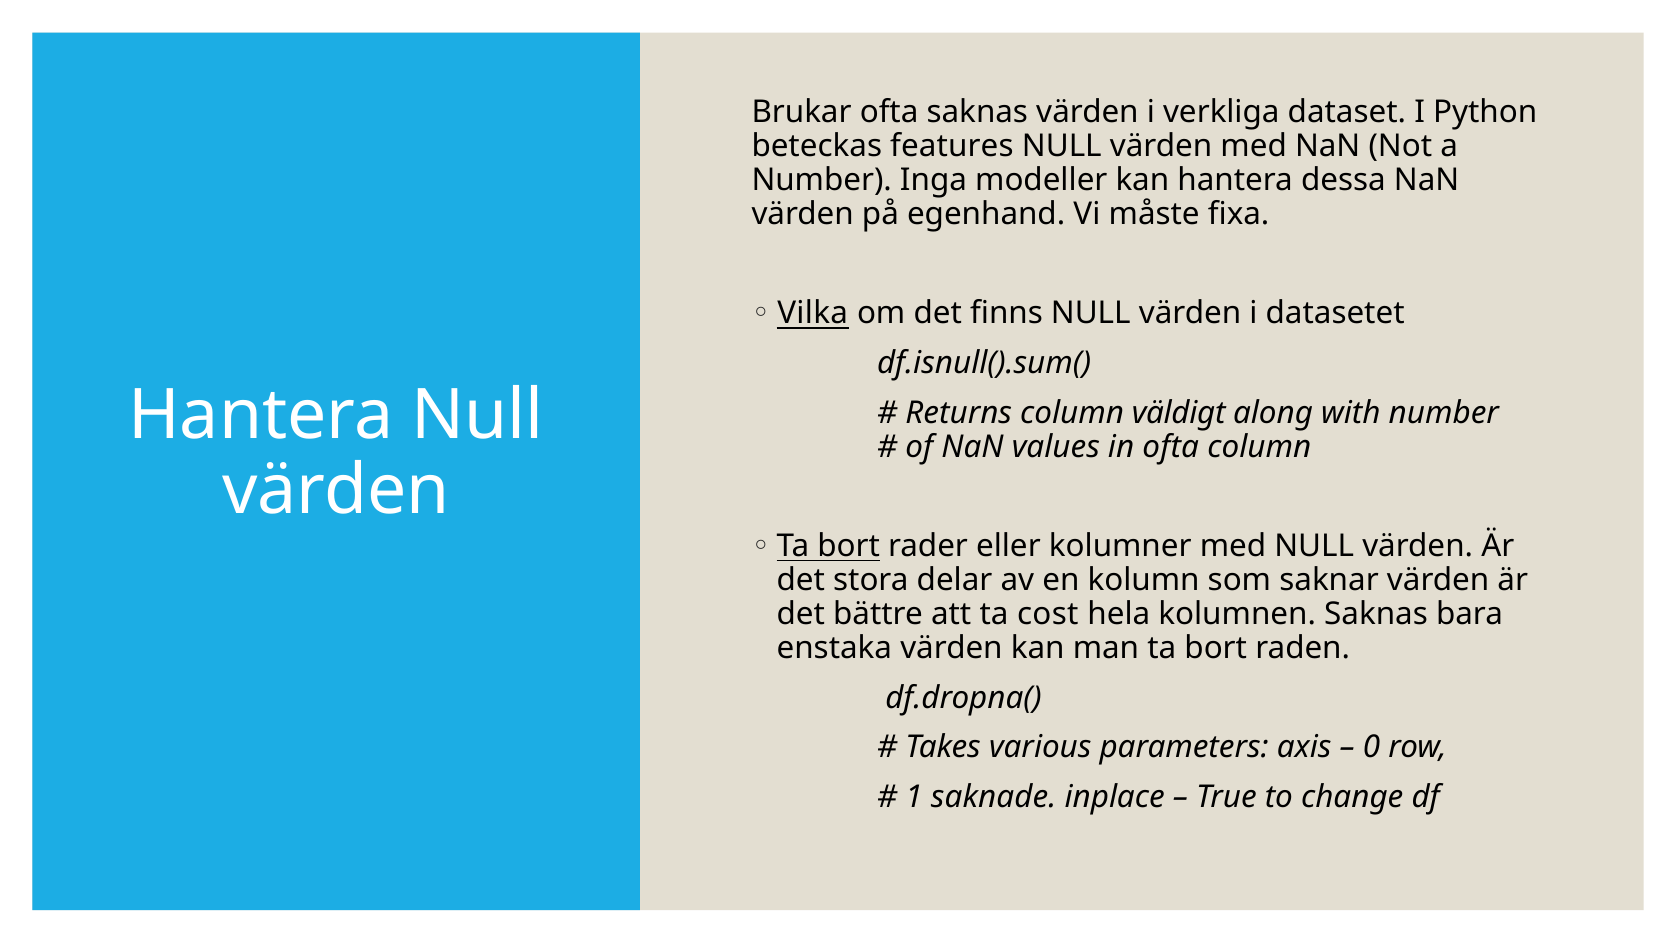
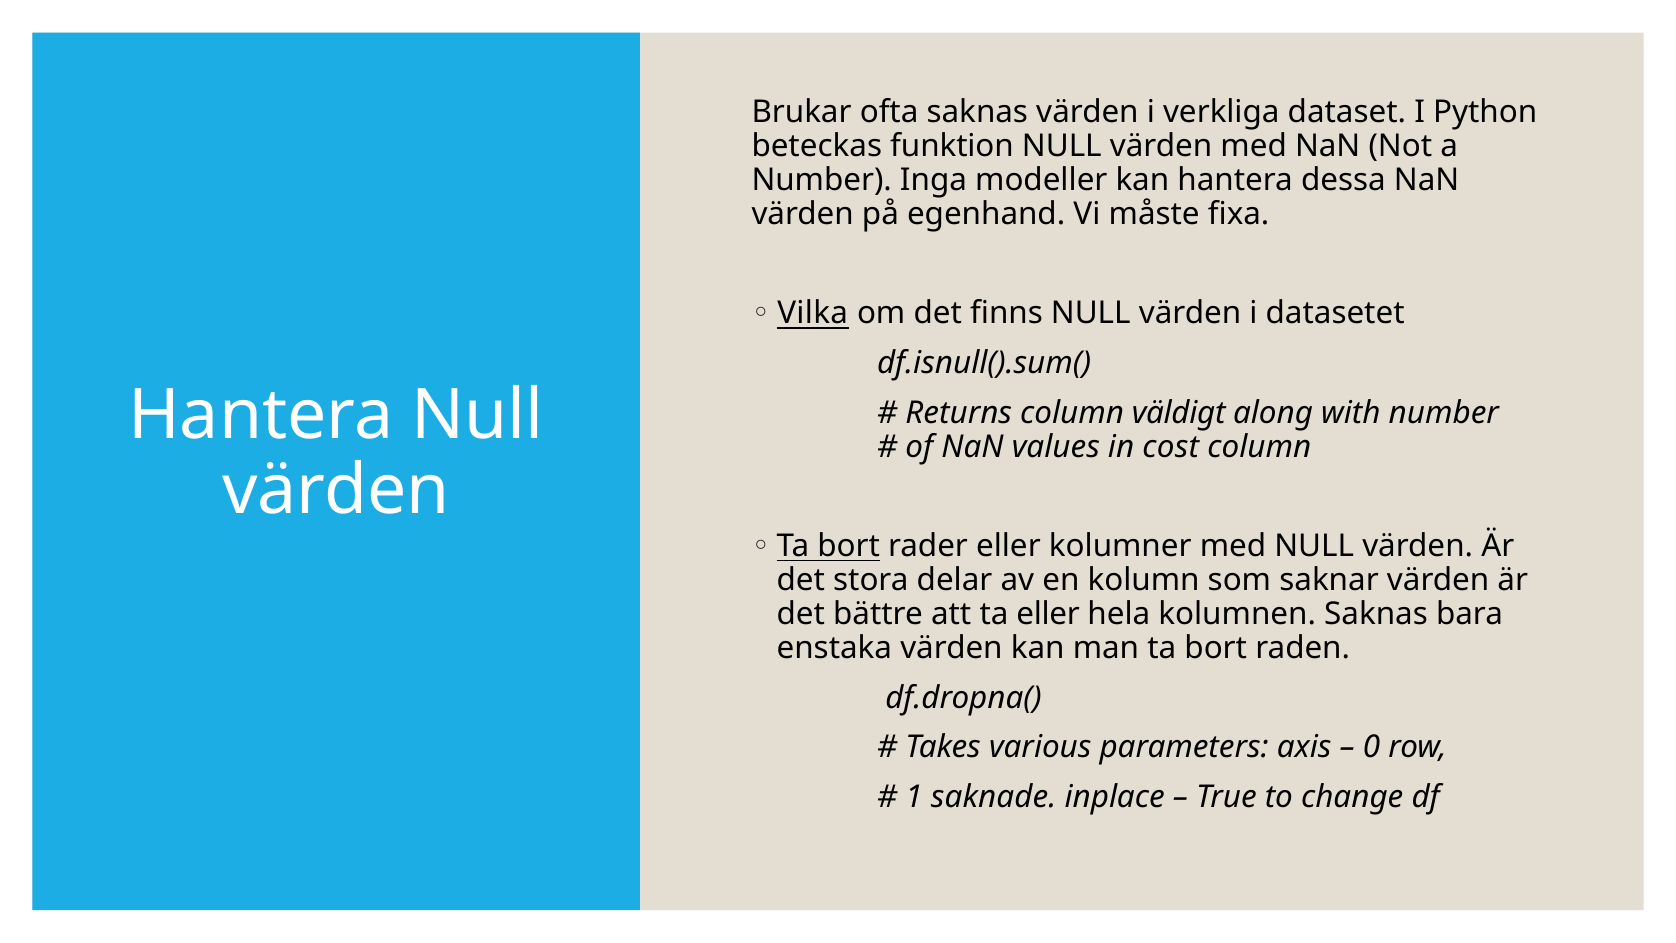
features: features -> funktion
in ofta: ofta -> cost
ta cost: cost -> eller
